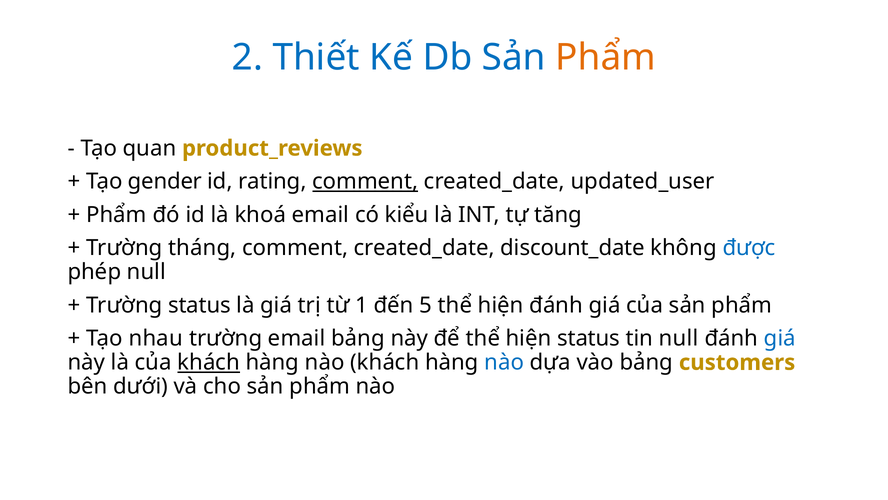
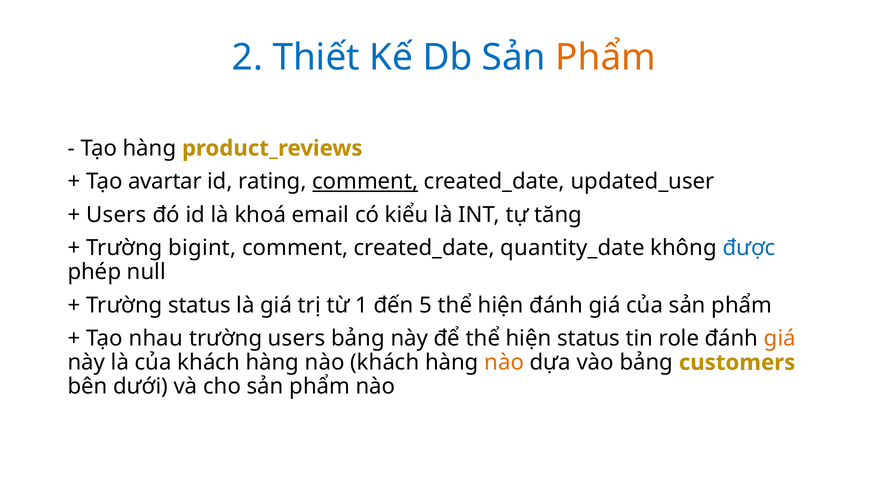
Tạo quan: quan -> hàng
gender: gender -> avartar
Phẩm at (116, 215): Phẩm -> Users
tháng: tháng -> bigint
discount_date: discount_date -> quantity_date
trường email: email -> users
tin null: null -> role
giá at (780, 338) colour: blue -> orange
khách at (209, 362) underline: present -> none
nào at (504, 362) colour: blue -> orange
